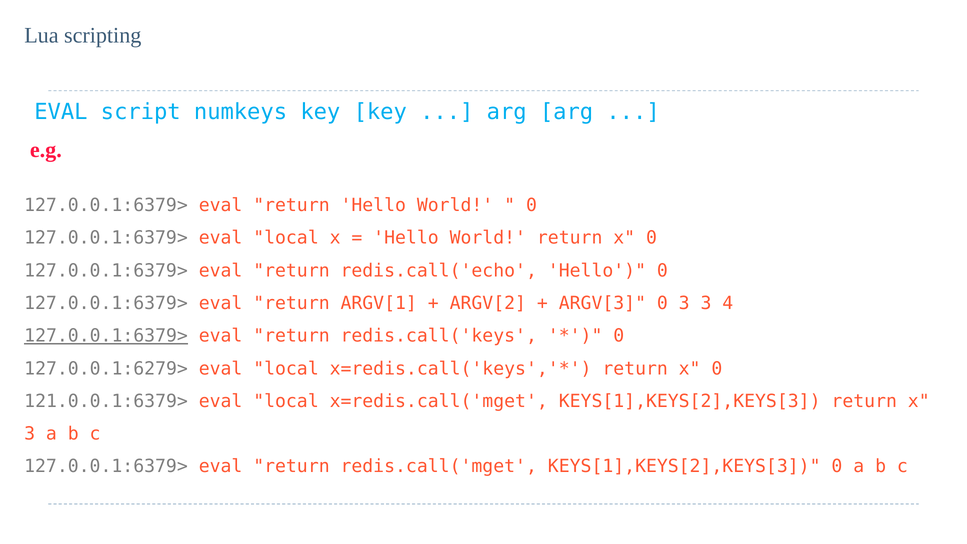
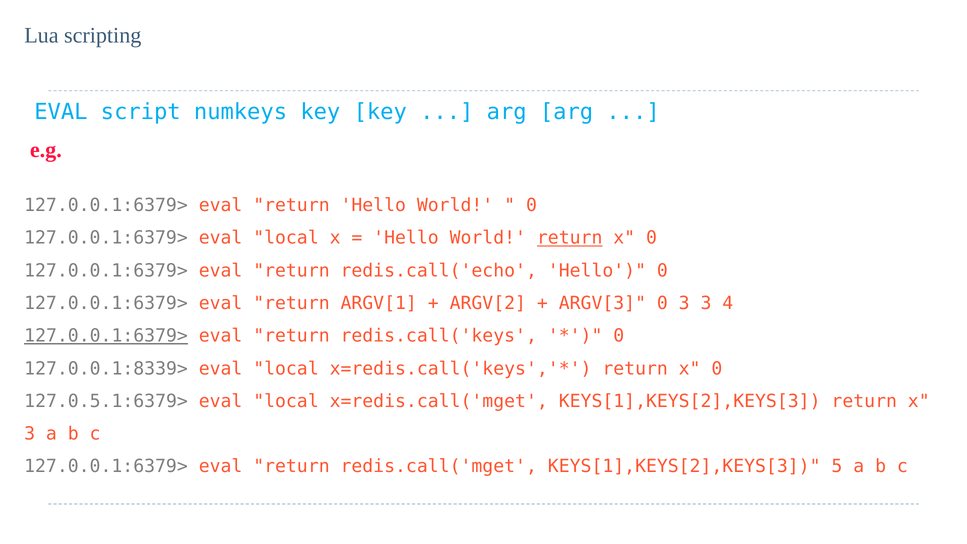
return at (570, 238) underline: none -> present
127.0.0.1:6279>: 127.0.0.1:6279> -> 127.0.0.1:8339>
121.0.0.1:6379>: 121.0.0.1:6379> -> 127.0.5.1:6379>
KEYS[1],KEYS[2],KEYS[3 0: 0 -> 5
